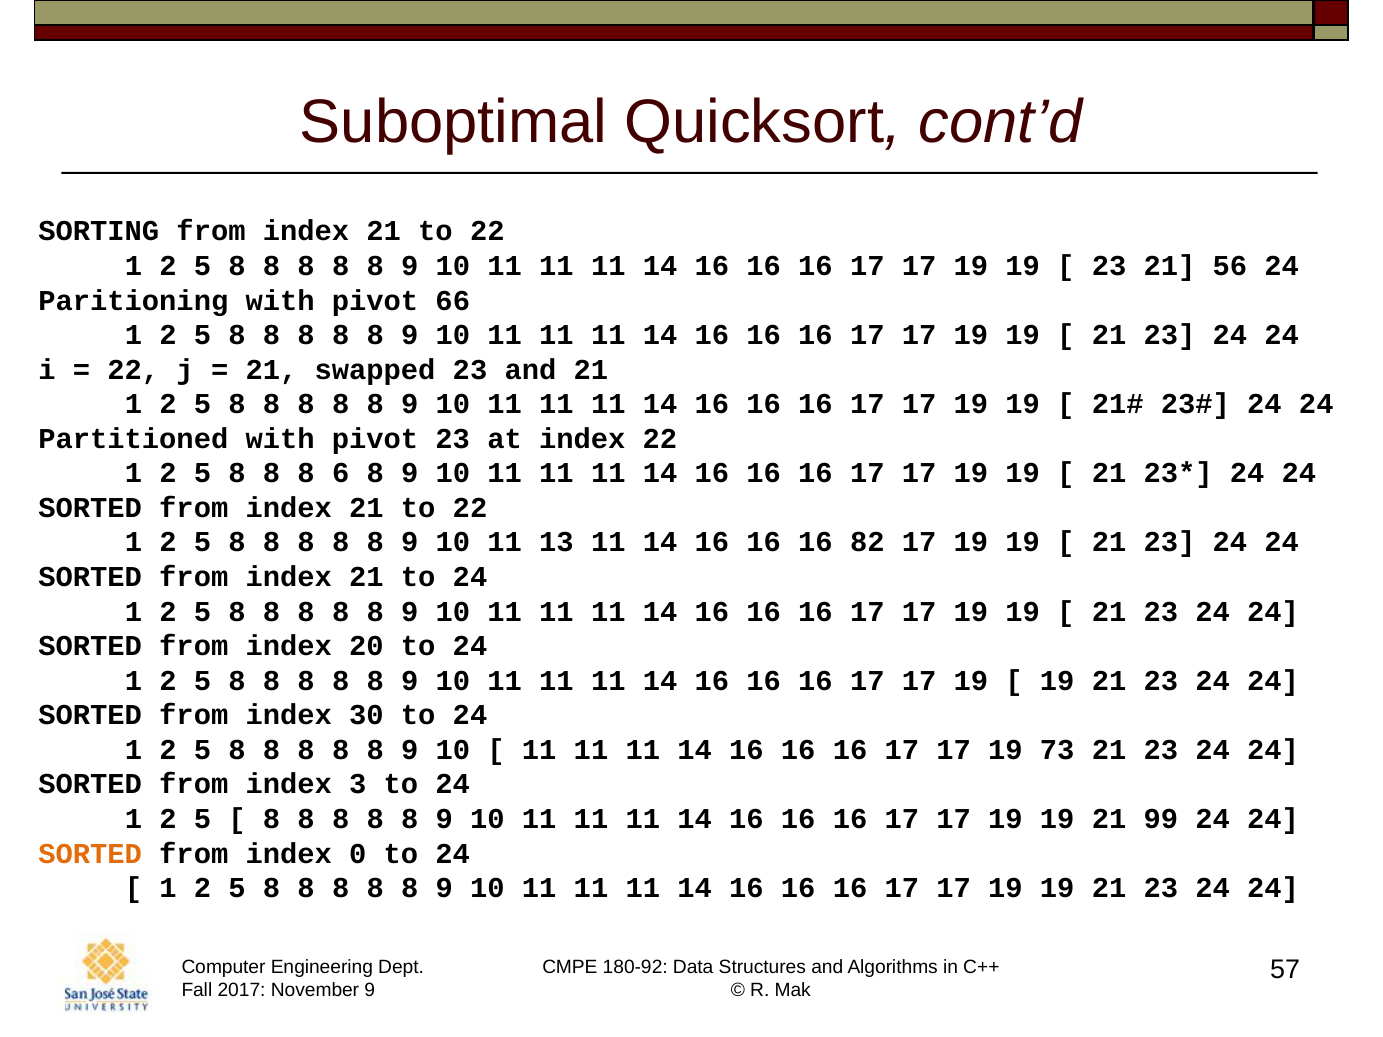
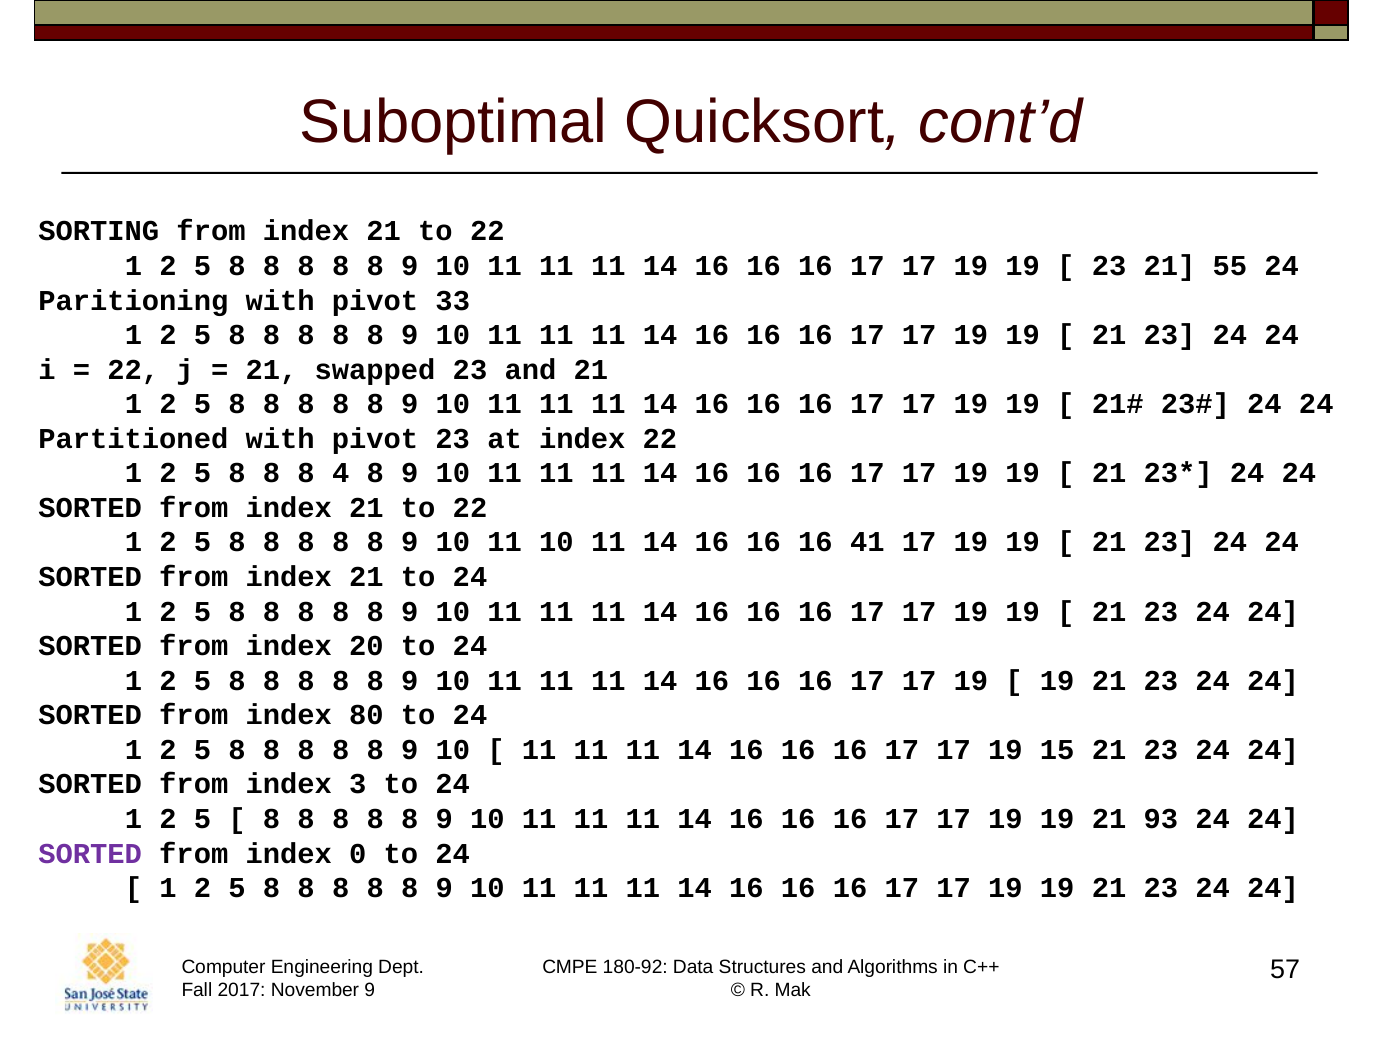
56: 56 -> 55
66: 66 -> 33
6: 6 -> 4
11 13: 13 -> 10
82: 82 -> 41
30: 30 -> 80
73: 73 -> 15
99: 99 -> 93
SORTED at (90, 854) colour: orange -> purple
